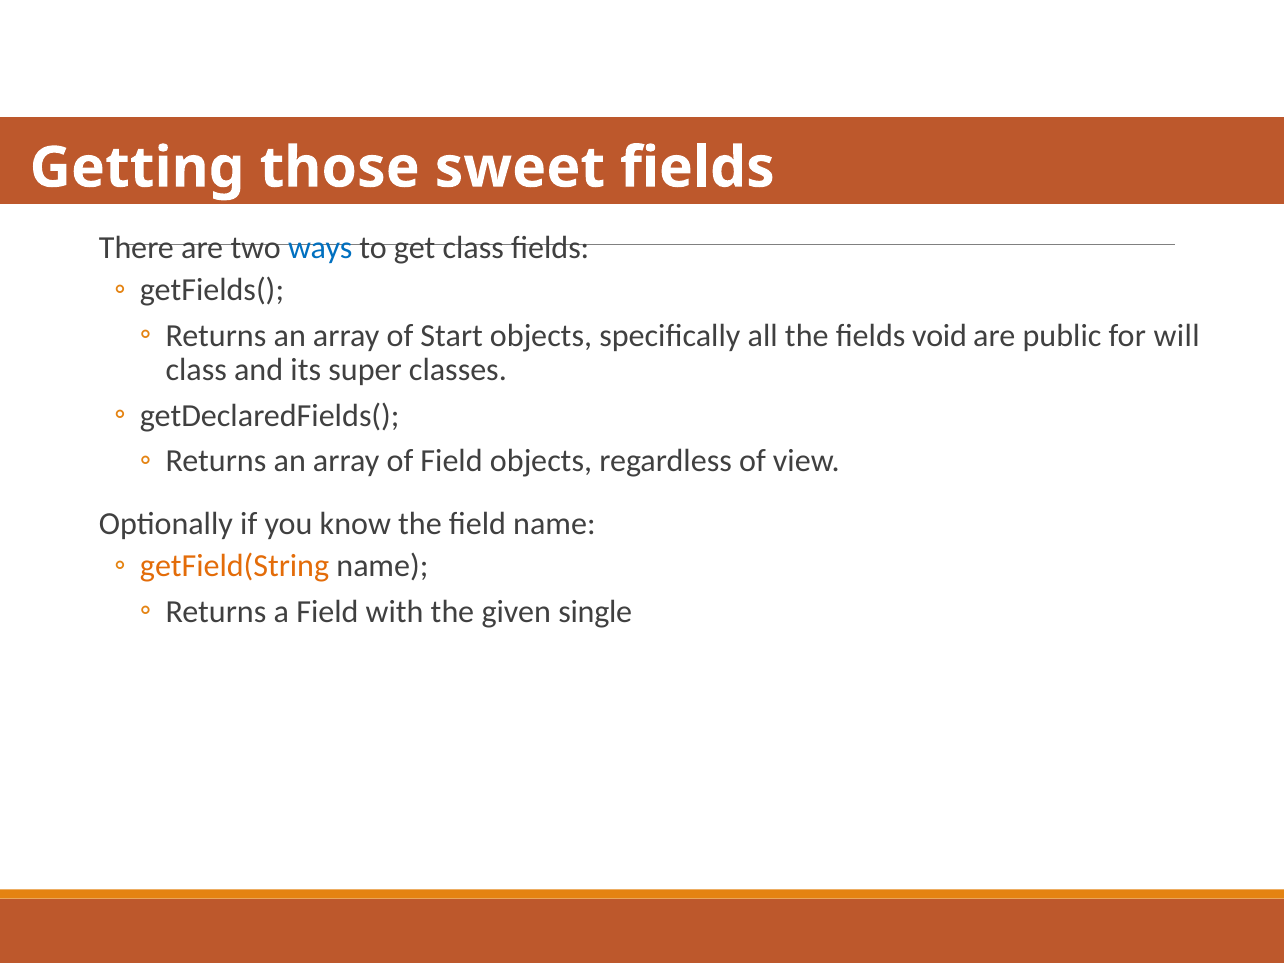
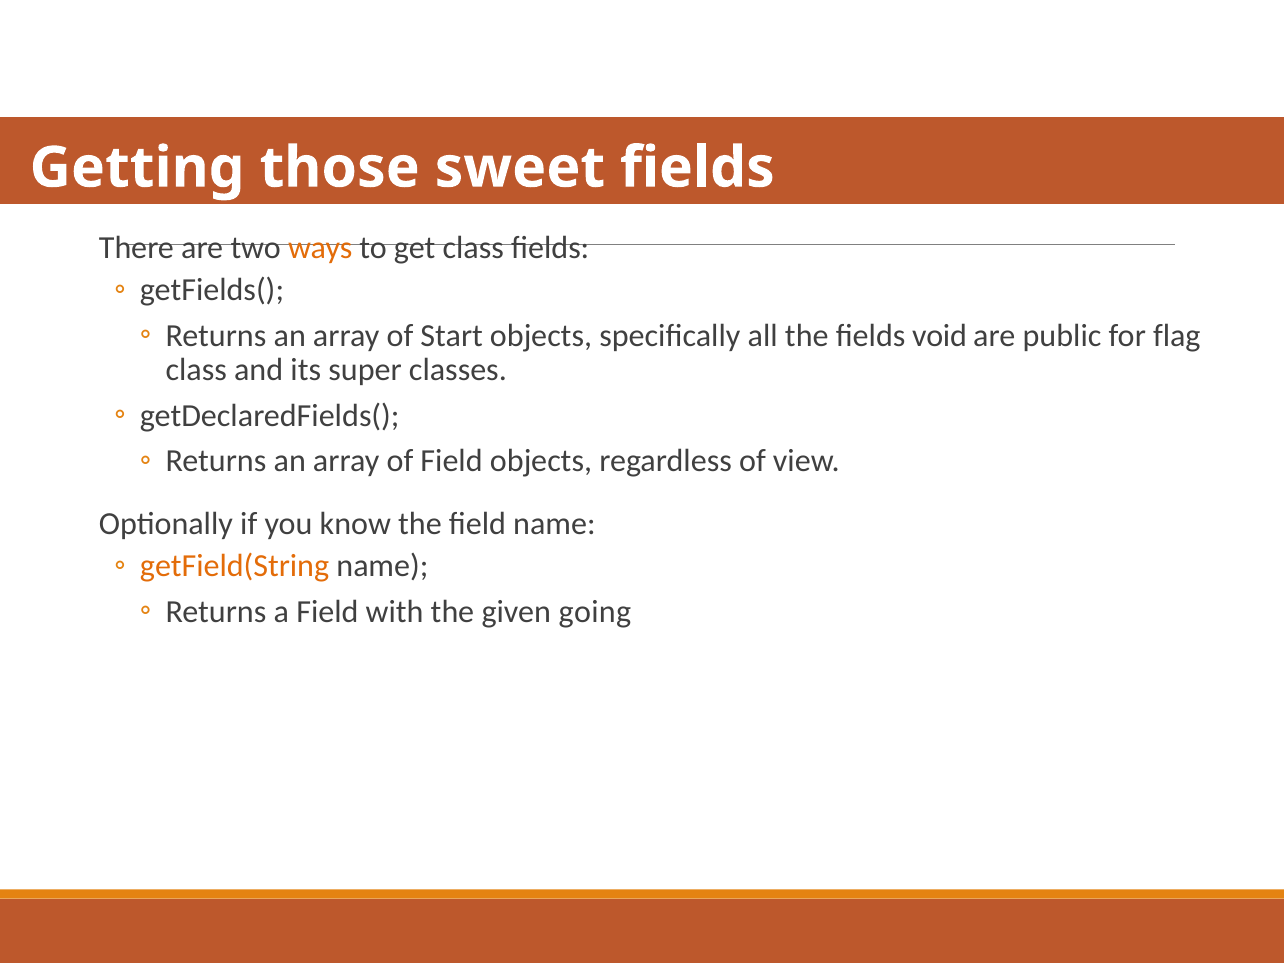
ways colour: blue -> orange
will: will -> flag
single: single -> going
